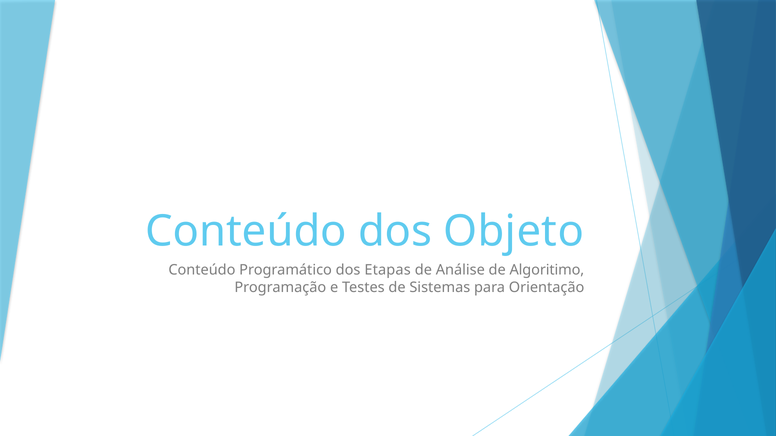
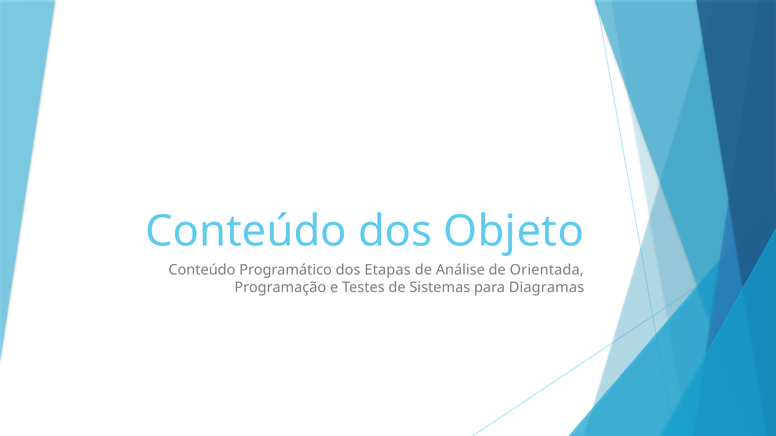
Algoritimo: Algoritimo -> Orientada
Orientação: Orientação -> Diagramas
